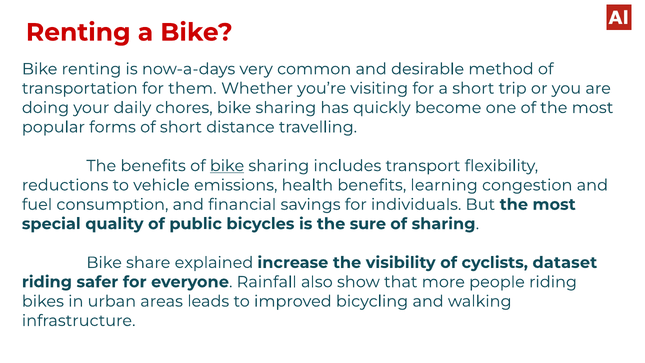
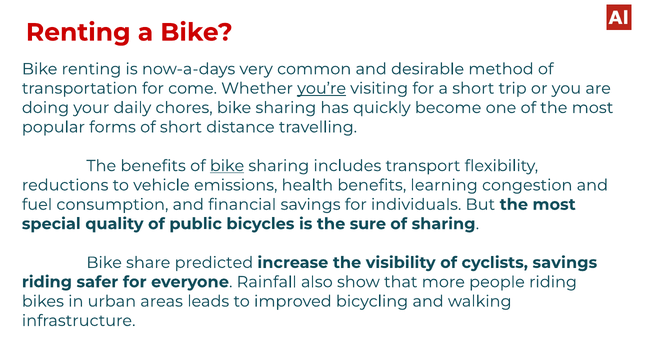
them: them -> come
you’re underline: none -> present
explained: explained -> predicted
cyclists dataset: dataset -> savings
